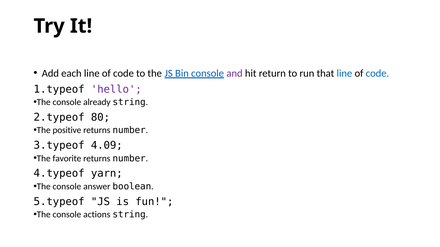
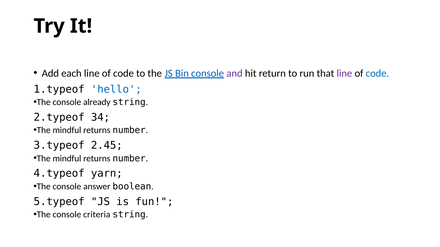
line at (344, 73) colour: blue -> purple
hello colour: purple -> blue
80: 80 -> 34
positive at (67, 130): positive -> mindful
4.09: 4.09 -> 2.45
favorite at (67, 159): favorite -> mindful
actions: actions -> criteria
